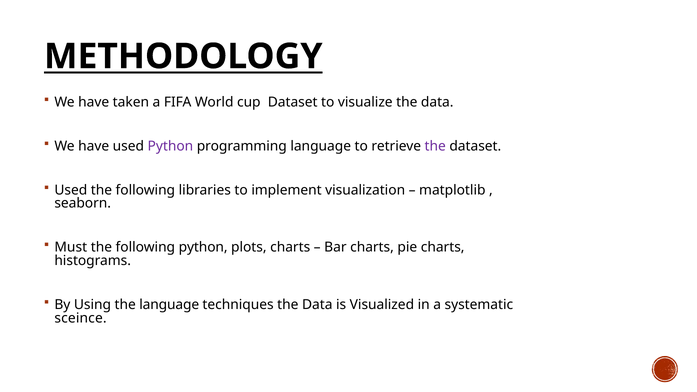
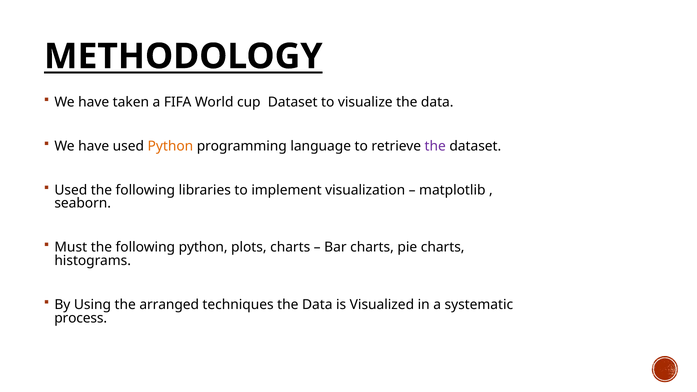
Python at (170, 146) colour: purple -> orange
the language: language -> arranged
sceince: sceince -> process
